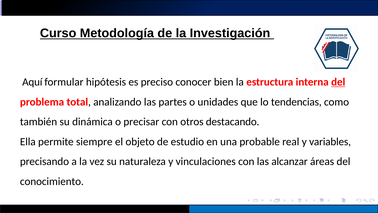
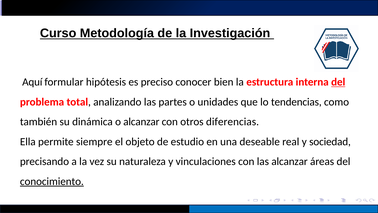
o precisar: precisar -> alcanzar
destacando: destacando -> diferencias
probable: probable -> deseable
variables: variables -> sociedad
conocimiento underline: none -> present
